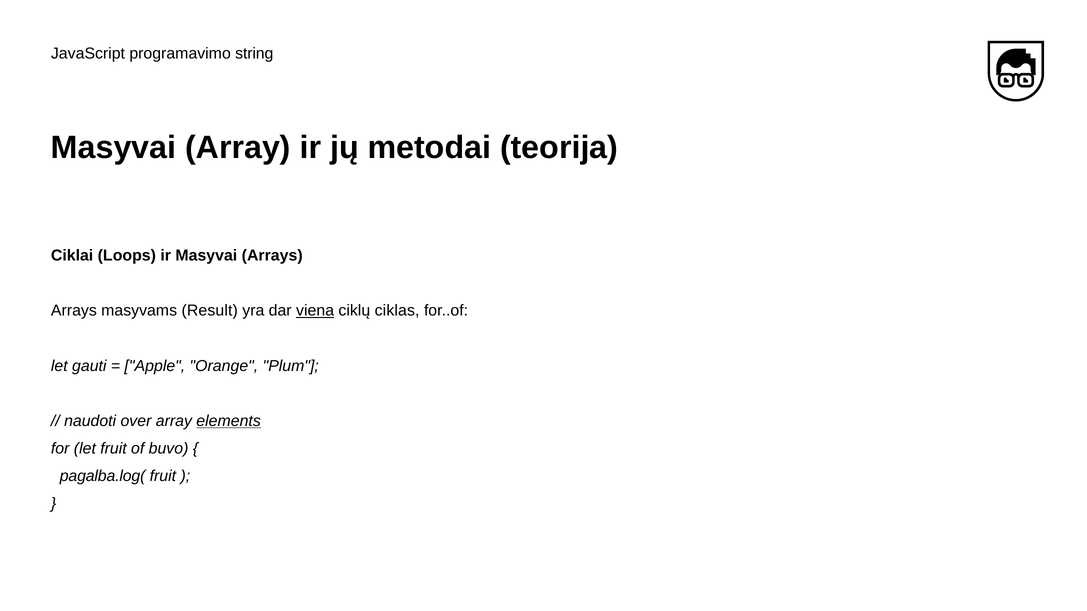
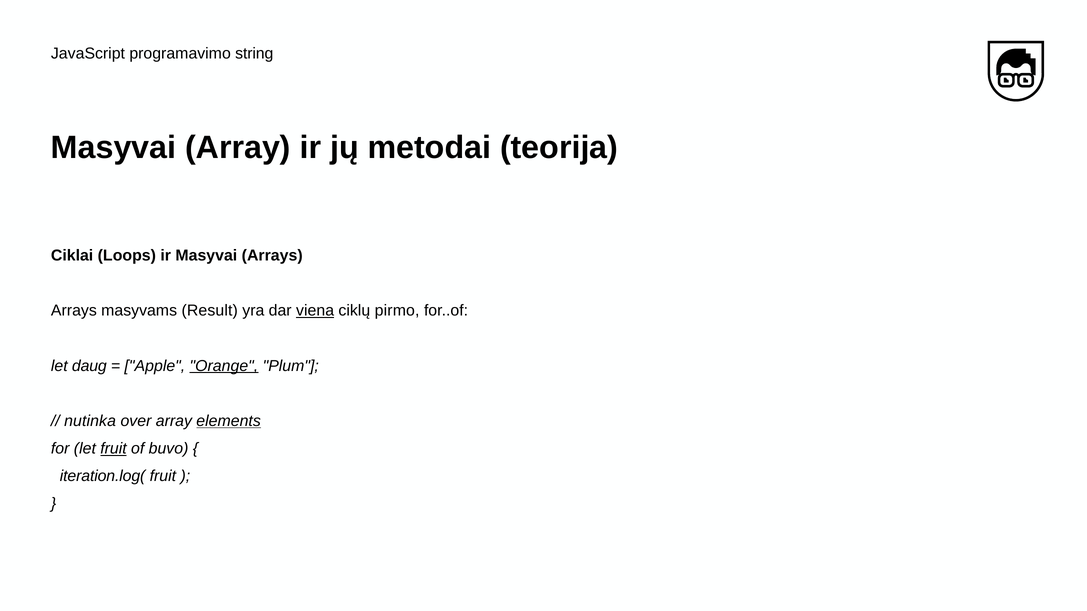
ciklas: ciklas -> pirmo
gauti: gauti -> daug
Orange underline: none -> present
naudoti: naudoti -> nutinka
fruit at (113, 449) underline: none -> present
pagalba.log(: pagalba.log( -> iteration.log(
